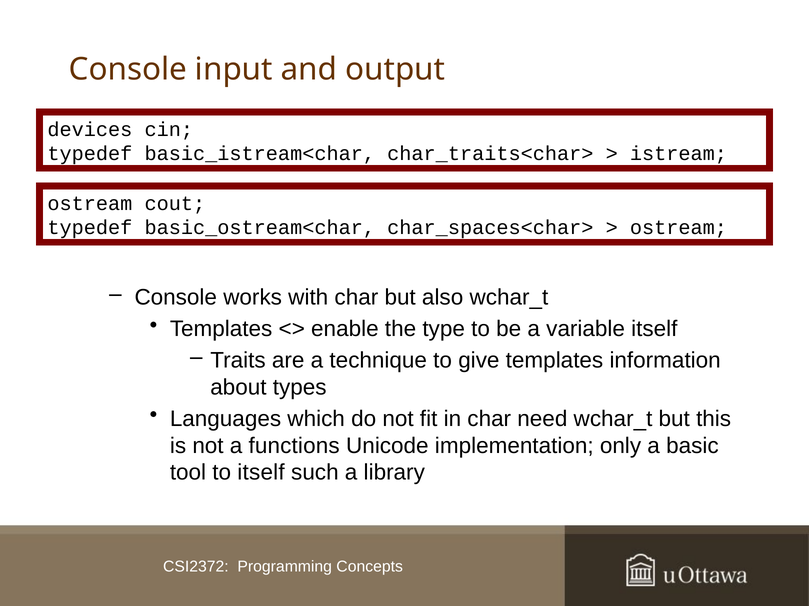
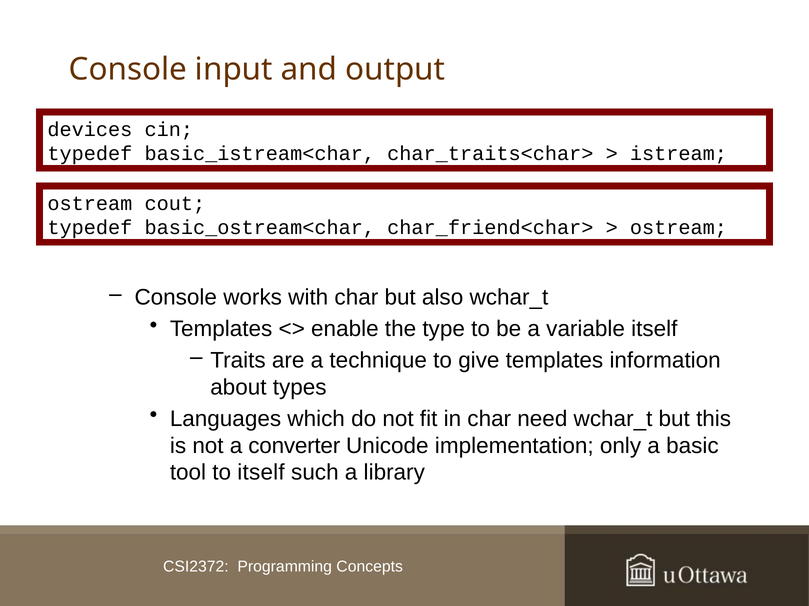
char_spaces<char>: char_spaces<char> -> char_friend<char>
functions: functions -> converter
